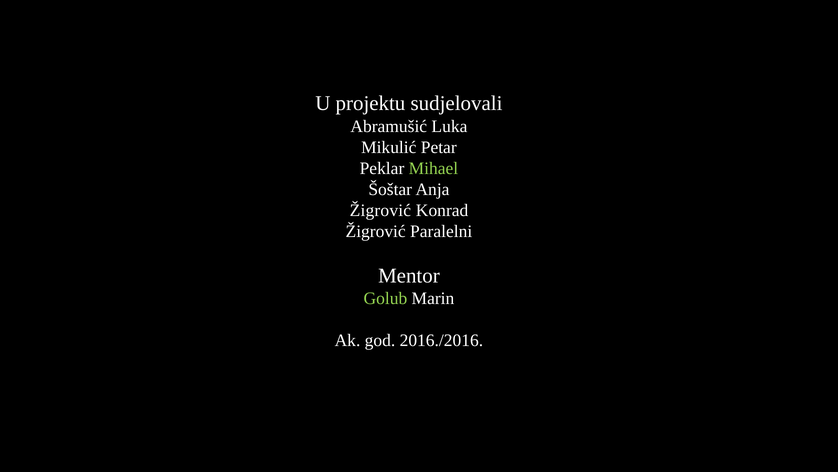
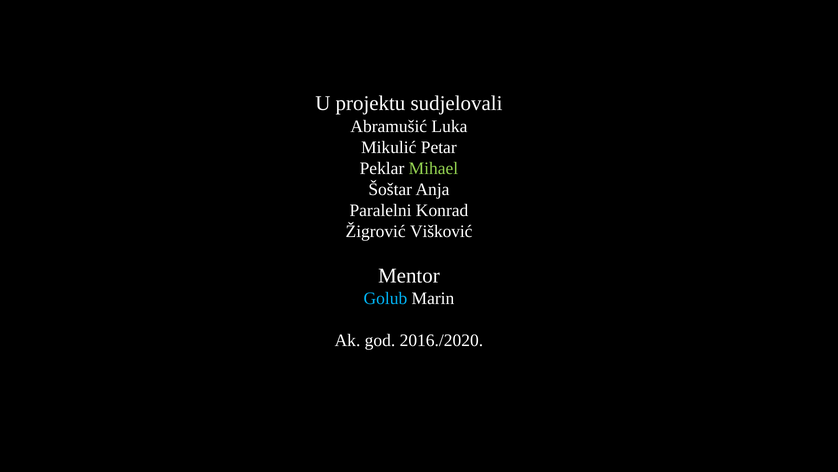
Žigrović at (380, 210): Žigrović -> Paralelni
Paralelni: Paralelni -> Višković
Golub colour: light green -> light blue
2016./2016: 2016./2016 -> 2016./2020
